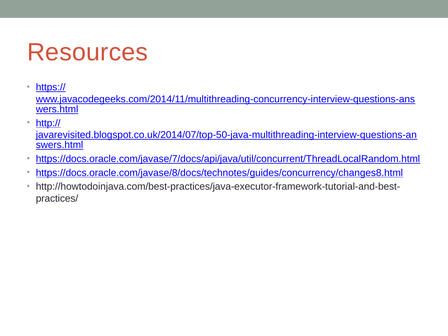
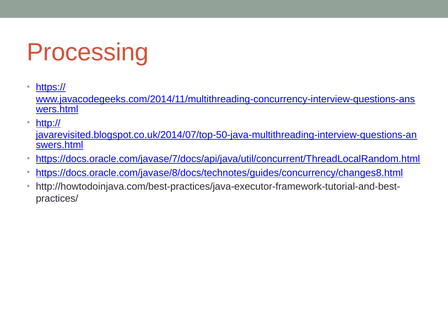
Resources: Resources -> Processing
